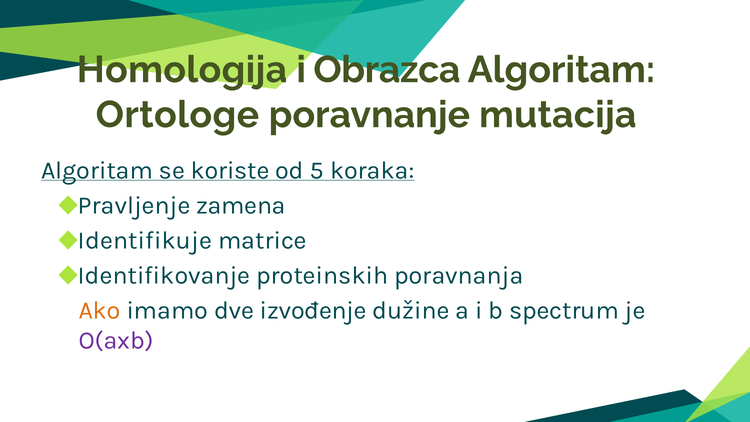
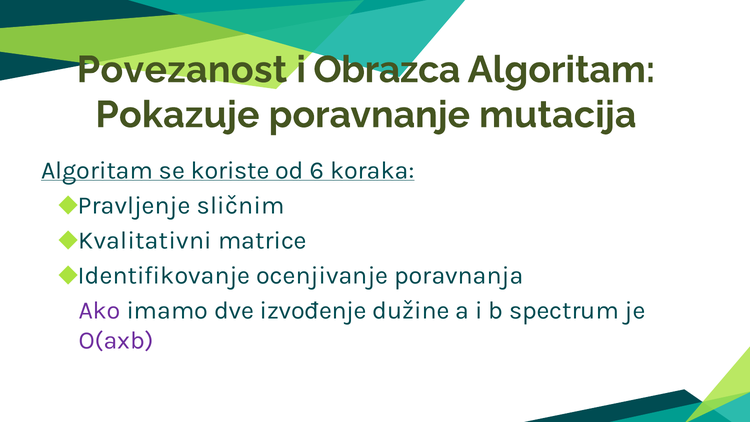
Homologija: Homologija -> Povezanost
Ortologe: Ortologe -> Pokazuje
5: 5 -> 6
zamena: zamena -> sličnim
Identifikuje: Identifikuje -> Kvalitativni
proteinskih: proteinskih -> ocenjivanje
Ako colour: orange -> purple
